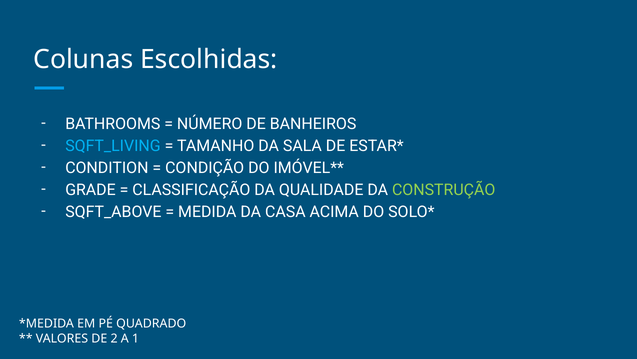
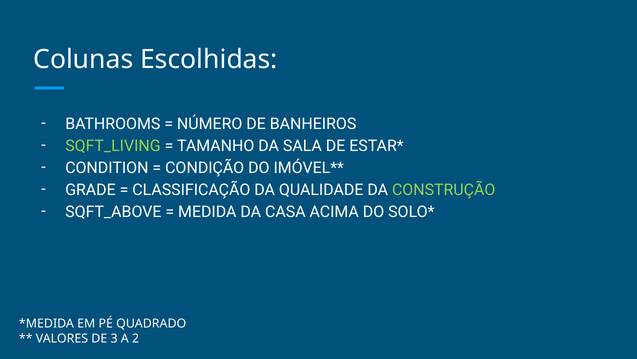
SQFT_LIVING colour: light blue -> light green
2: 2 -> 3
1: 1 -> 2
